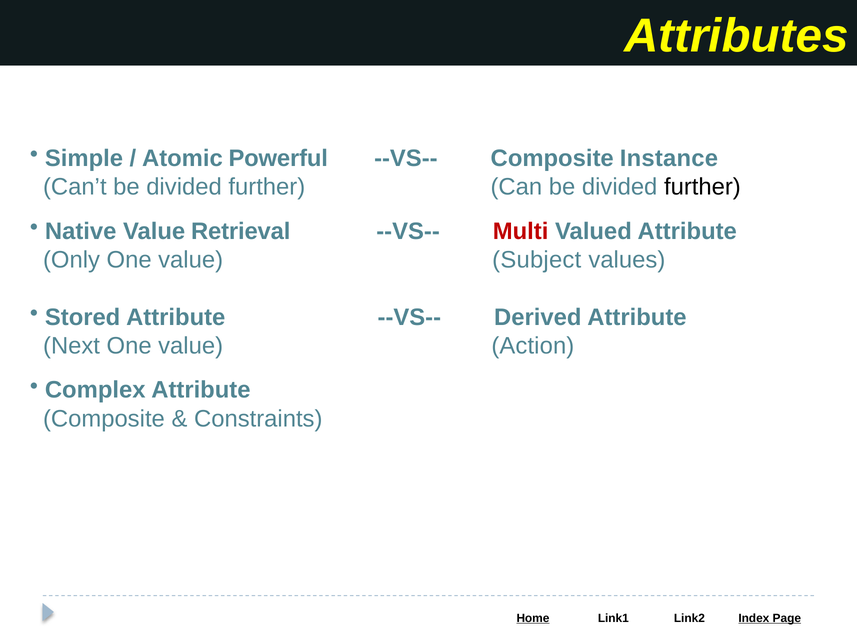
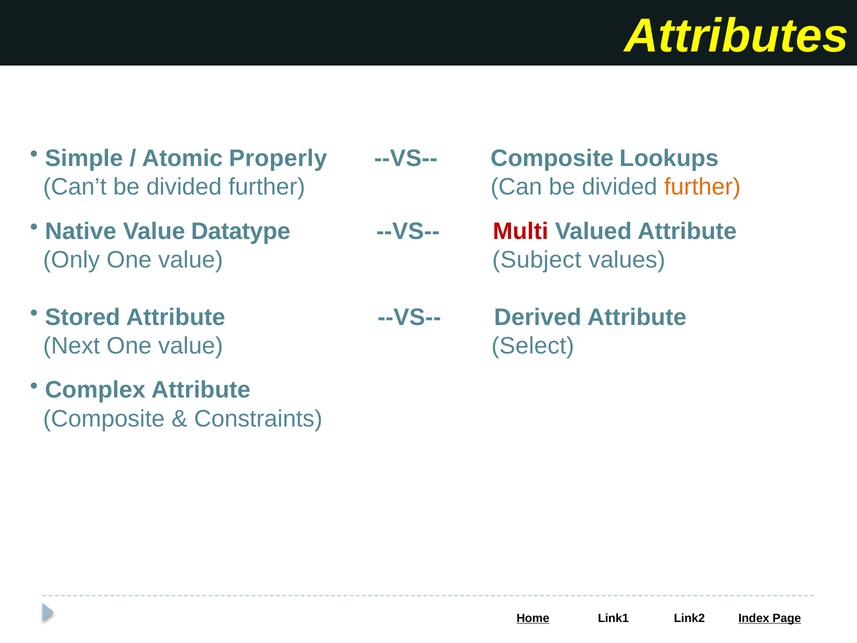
Powerful: Powerful -> Properly
Instance: Instance -> Lookups
further at (702, 187) colour: black -> orange
Retrieval: Retrieval -> Datatype
Action: Action -> Select
